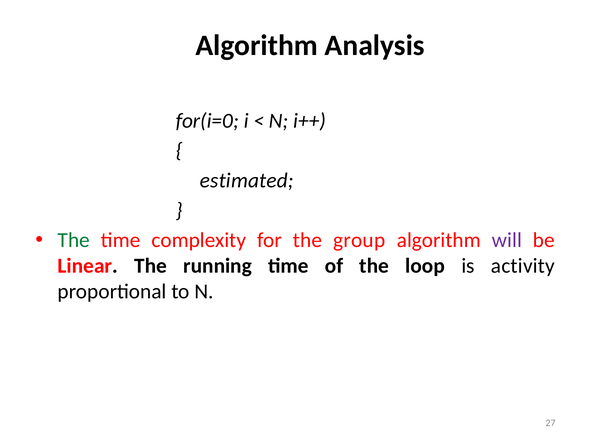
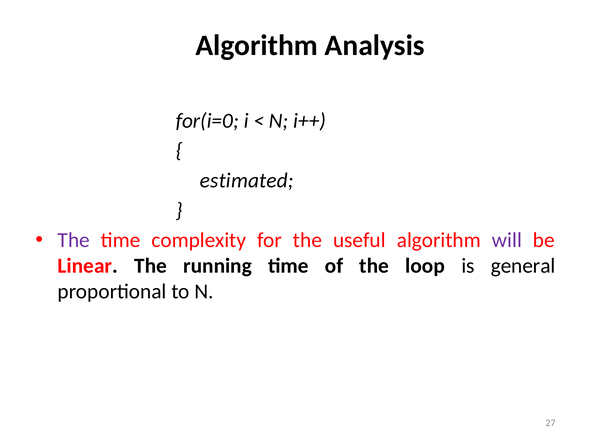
The at (74, 240) colour: green -> purple
group: group -> useful
activity: activity -> general
